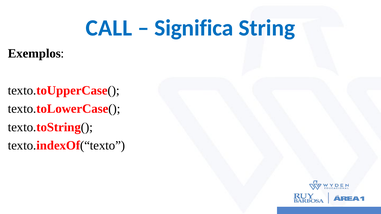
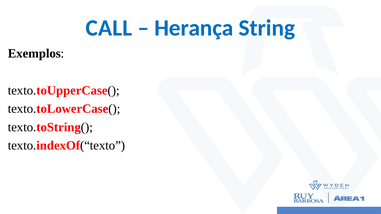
Significa: Significa -> Herança
